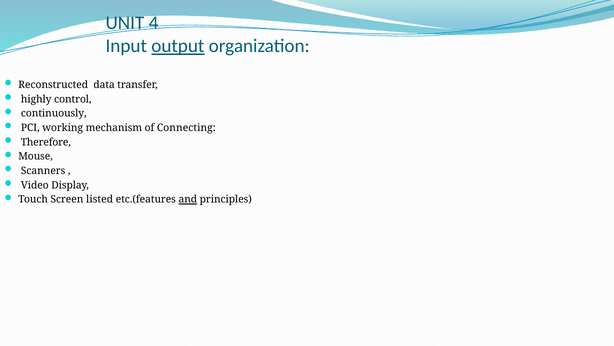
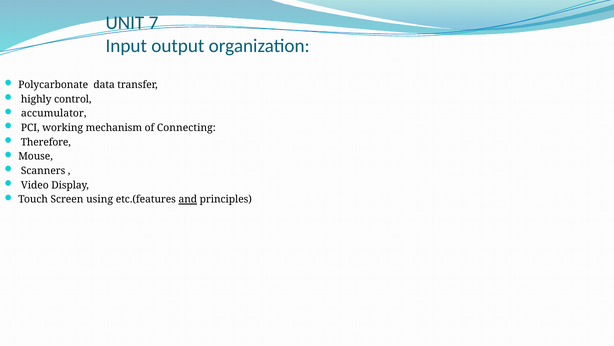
4: 4 -> 7
output underline: present -> none
Reconstructed: Reconstructed -> Polycarbonate
continuously: continuously -> accumulator
listed: listed -> using
